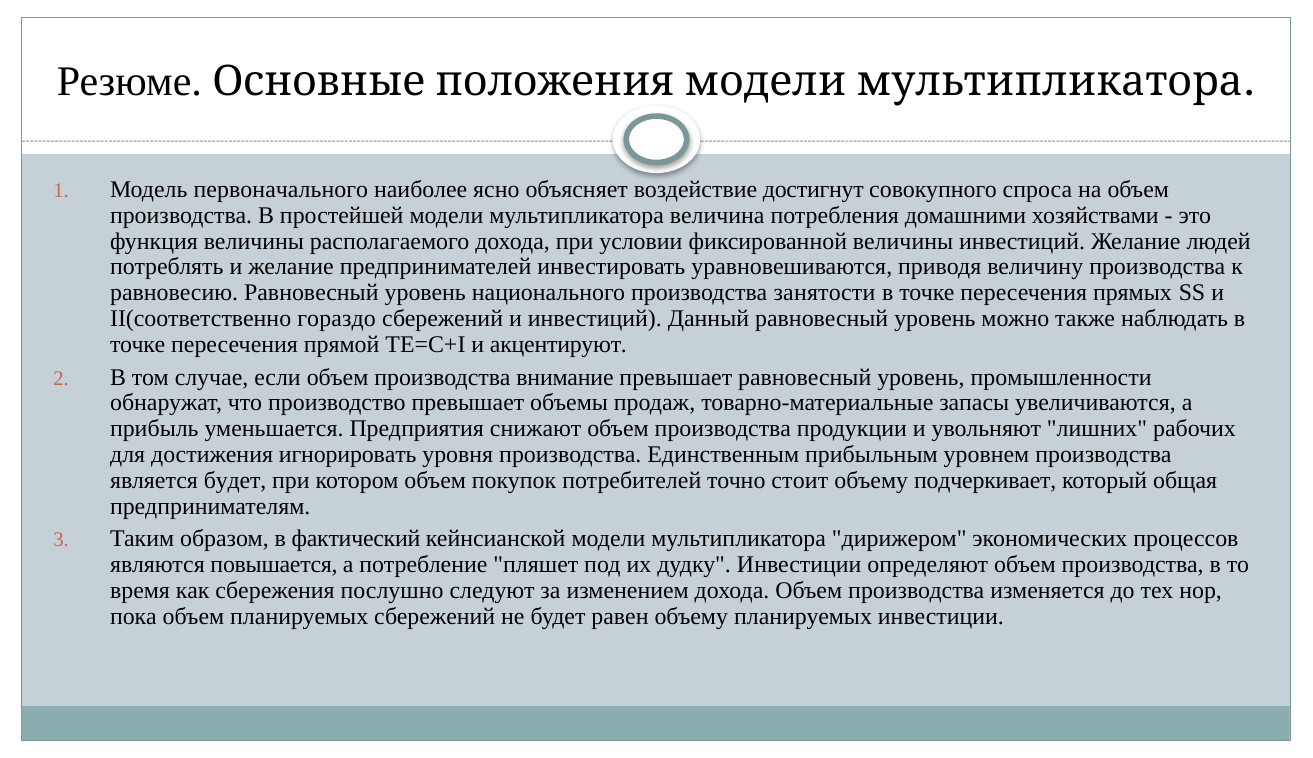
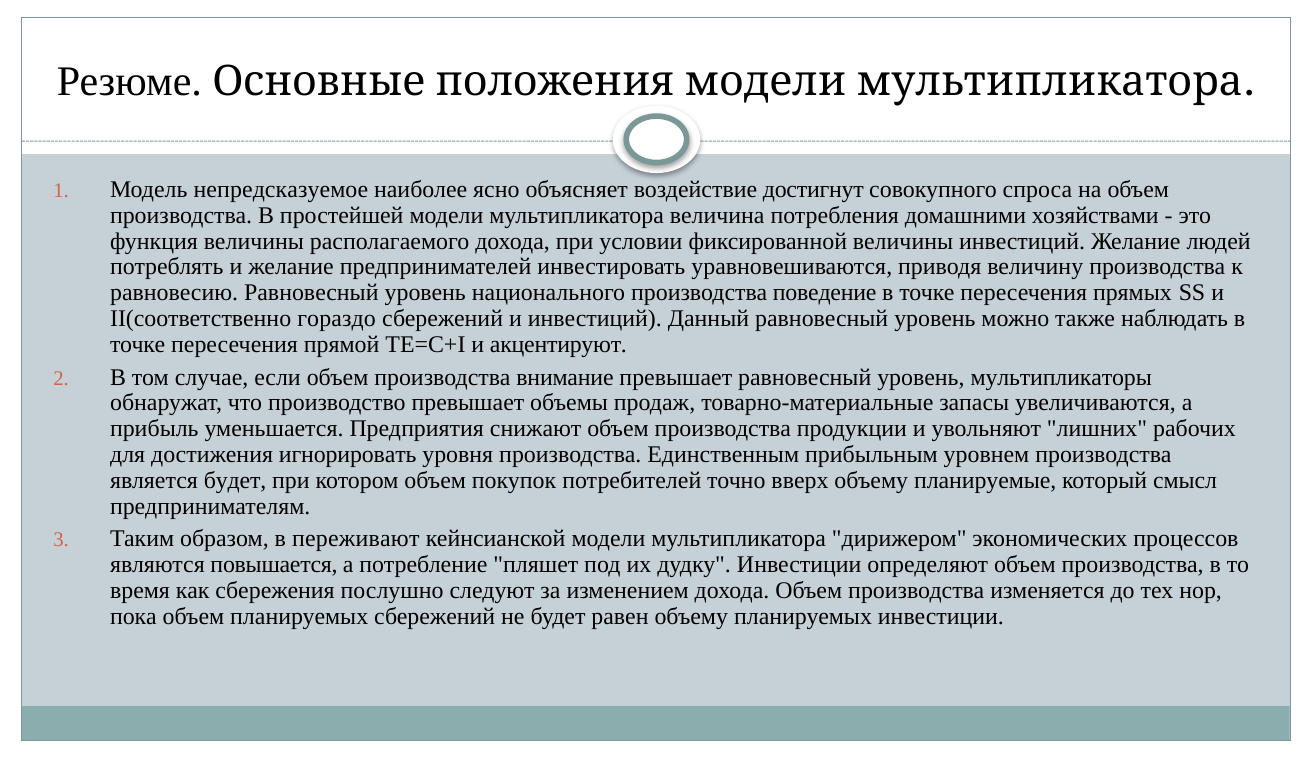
первоначального: первоначального -> непредсказуемое
занятости: занятости -> поведение
промышленности: промышленности -> мультипликаторы
стоит: стоит -> вверх
подчеркивает: подчеркивает -> планируемые
общая: общая -> смысл
фактический: фактический -> переживают
